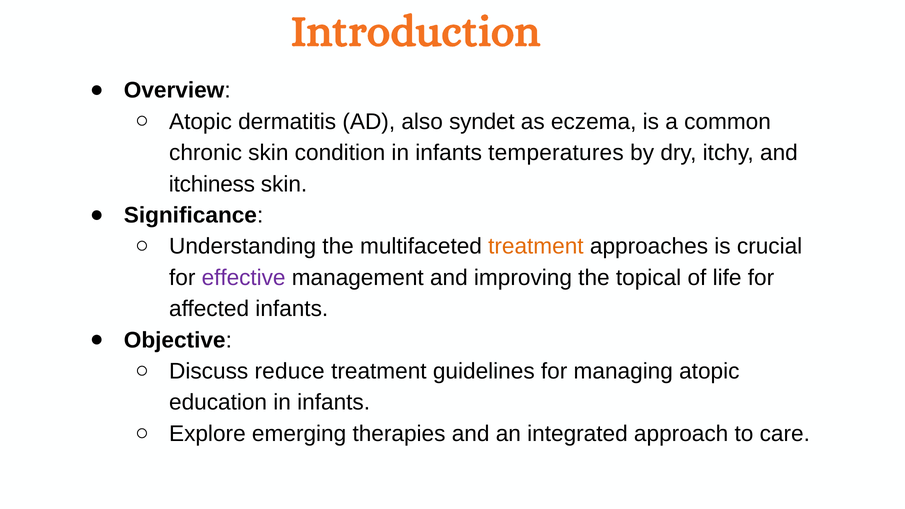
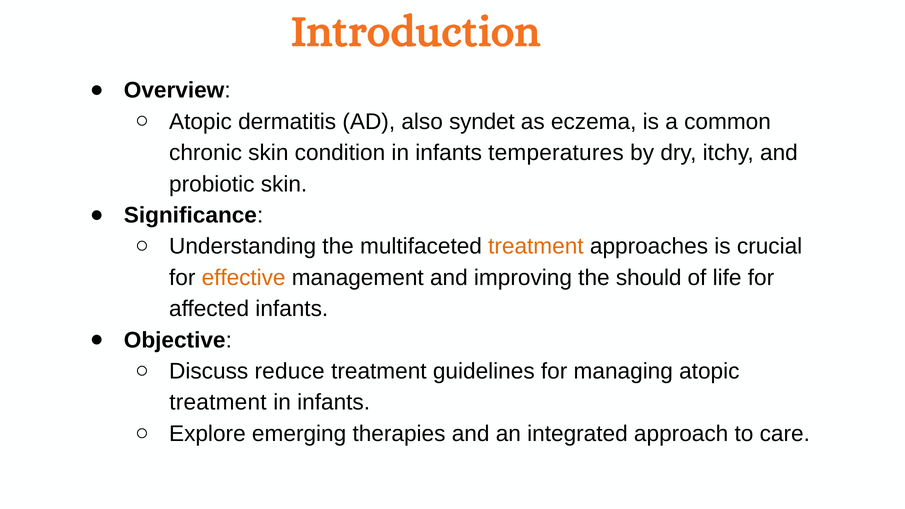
itchiness: itchiness -> probiotic
effective colour: purple -> orange
topical: topical -> should
education at (218, 403): education -> treatment
